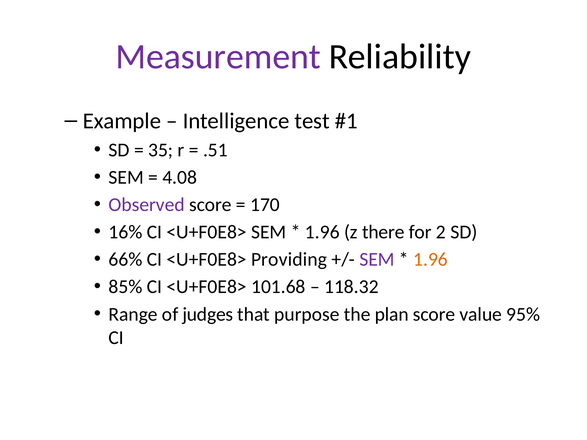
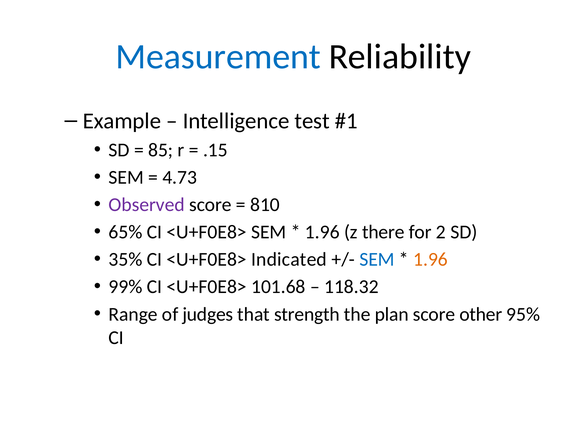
Measurement colour: purple -> blue
35: 35 -> 85
.51: .51 -> .15
4.08: 4.08 -> 4.73
170: 170 -> 810
16%: 16% -> 65%
66%: 66% -> 35%
Providing: Providing -> Indicated
SEM at (377, 260) colour: purple -> blue
85%: 85% -> 99%
purpose: purpose -> strength
value: value -> other
